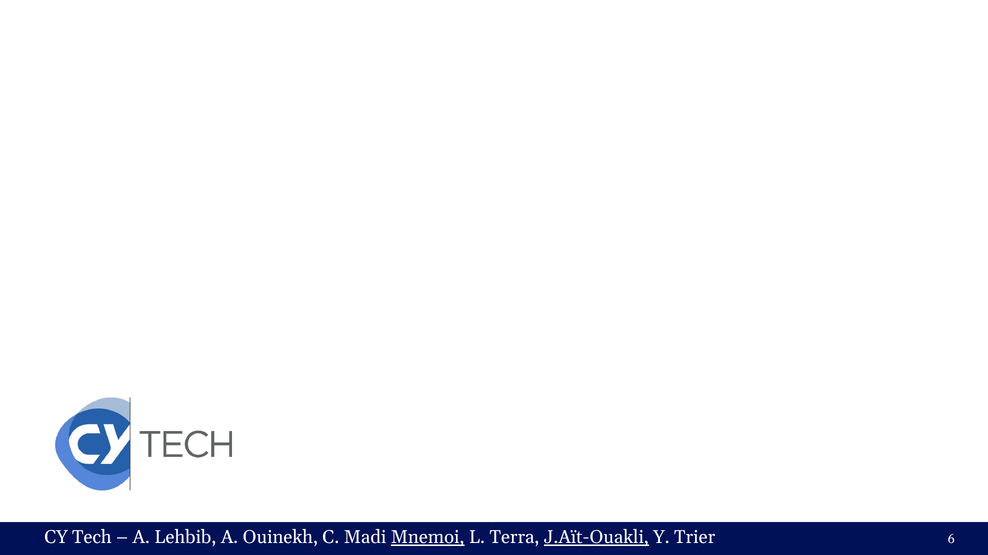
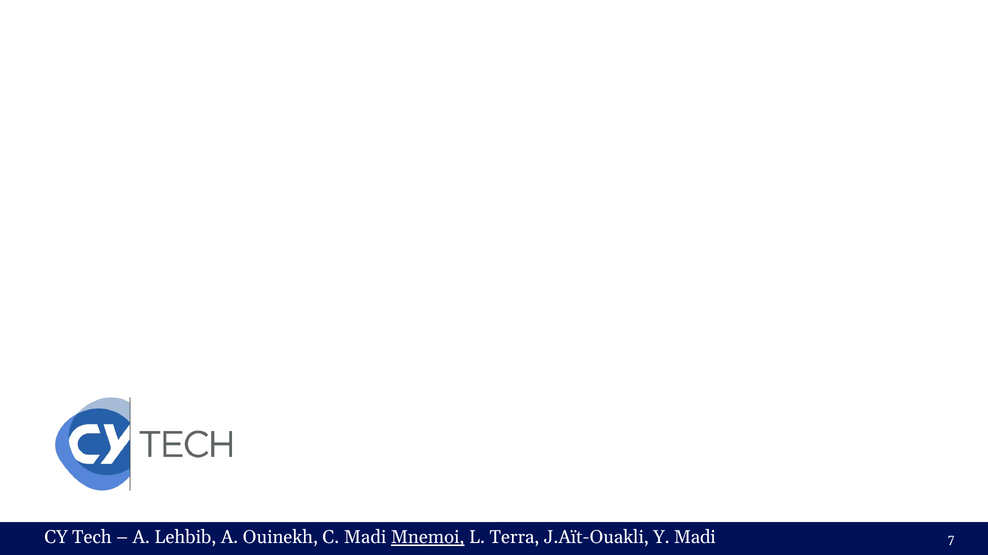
J.Aït-Ouakli underline: present -> none
Y Trier: Trier -> Madi
6: 6 -> 7
